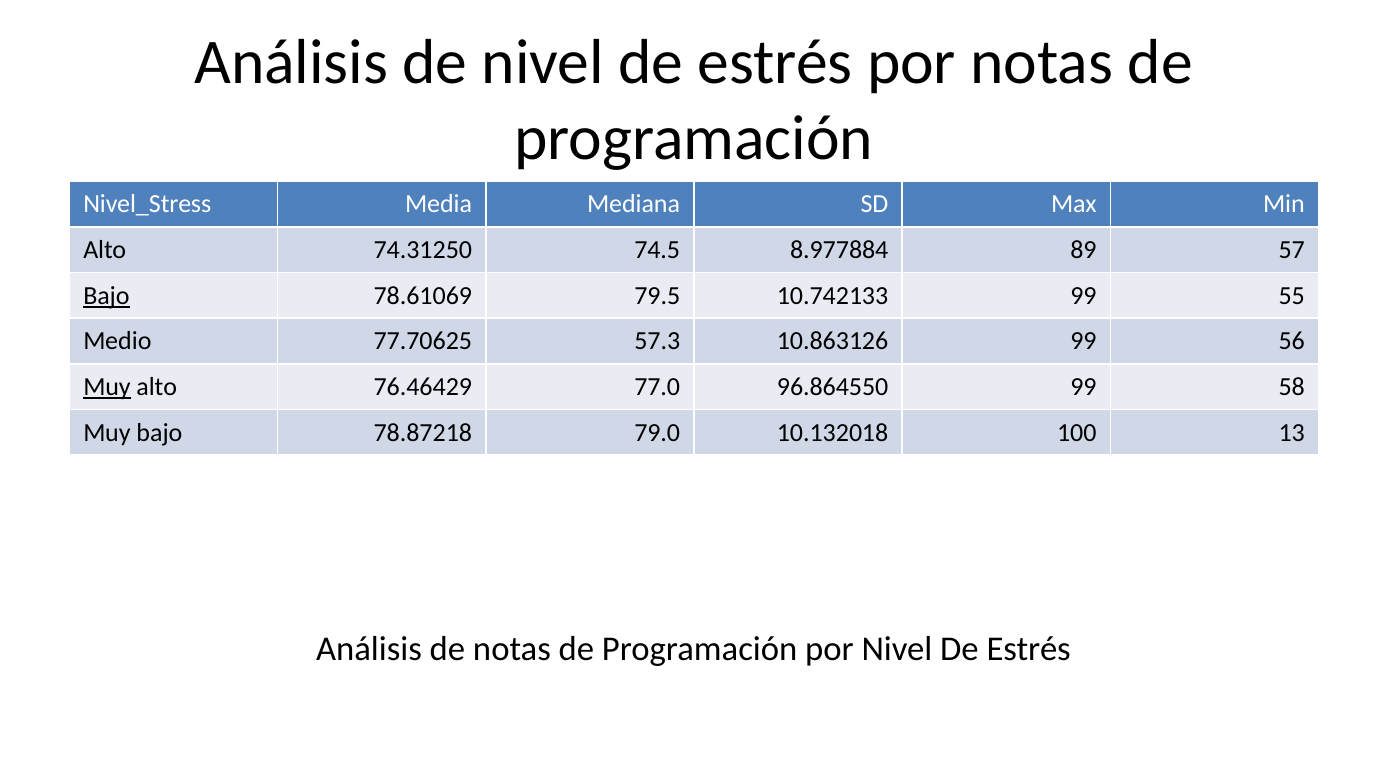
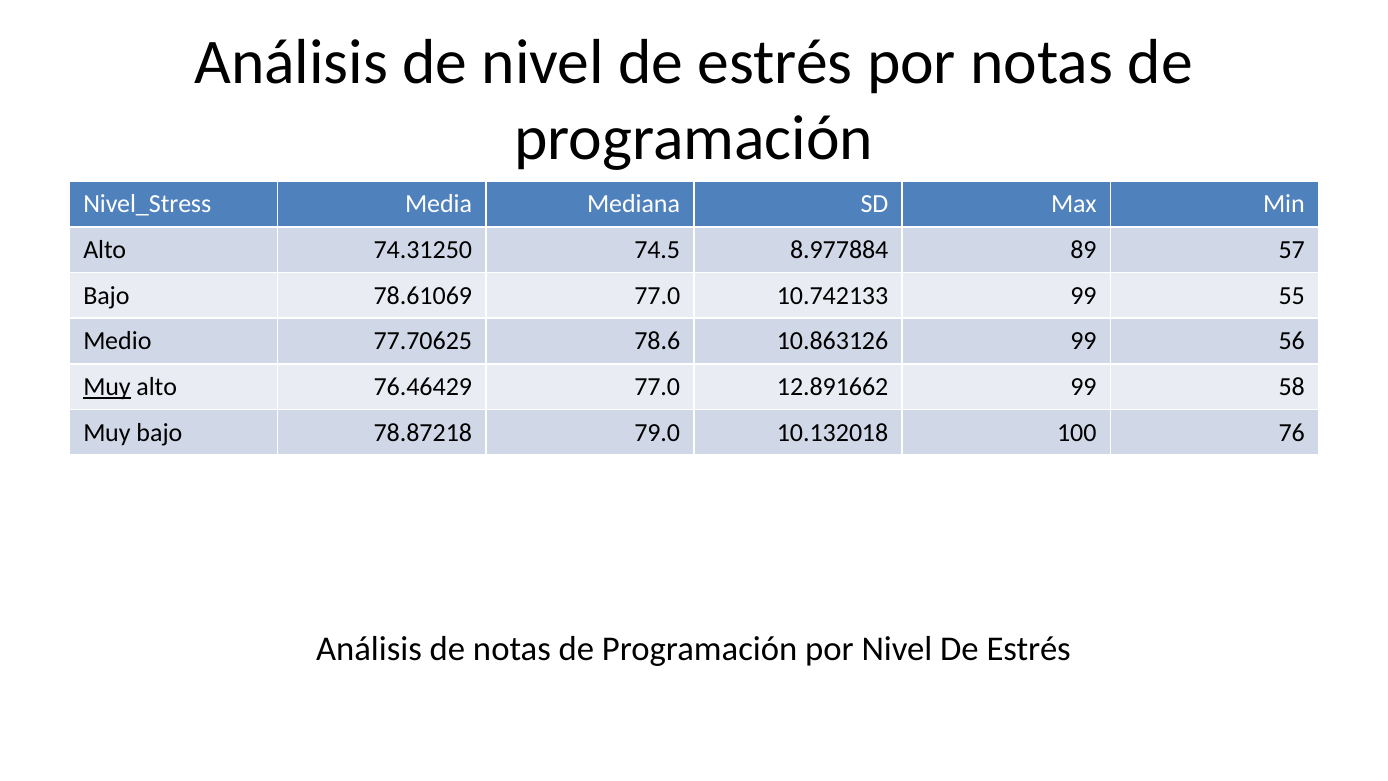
Bajo at (106, 296) underline: present -> none
78.61069 79.5: 79.5 -> 77.0
57.3: 57.3 -> 78.6
96.864550: 96.864550 -> 12.891662
13: 13 -> 76
